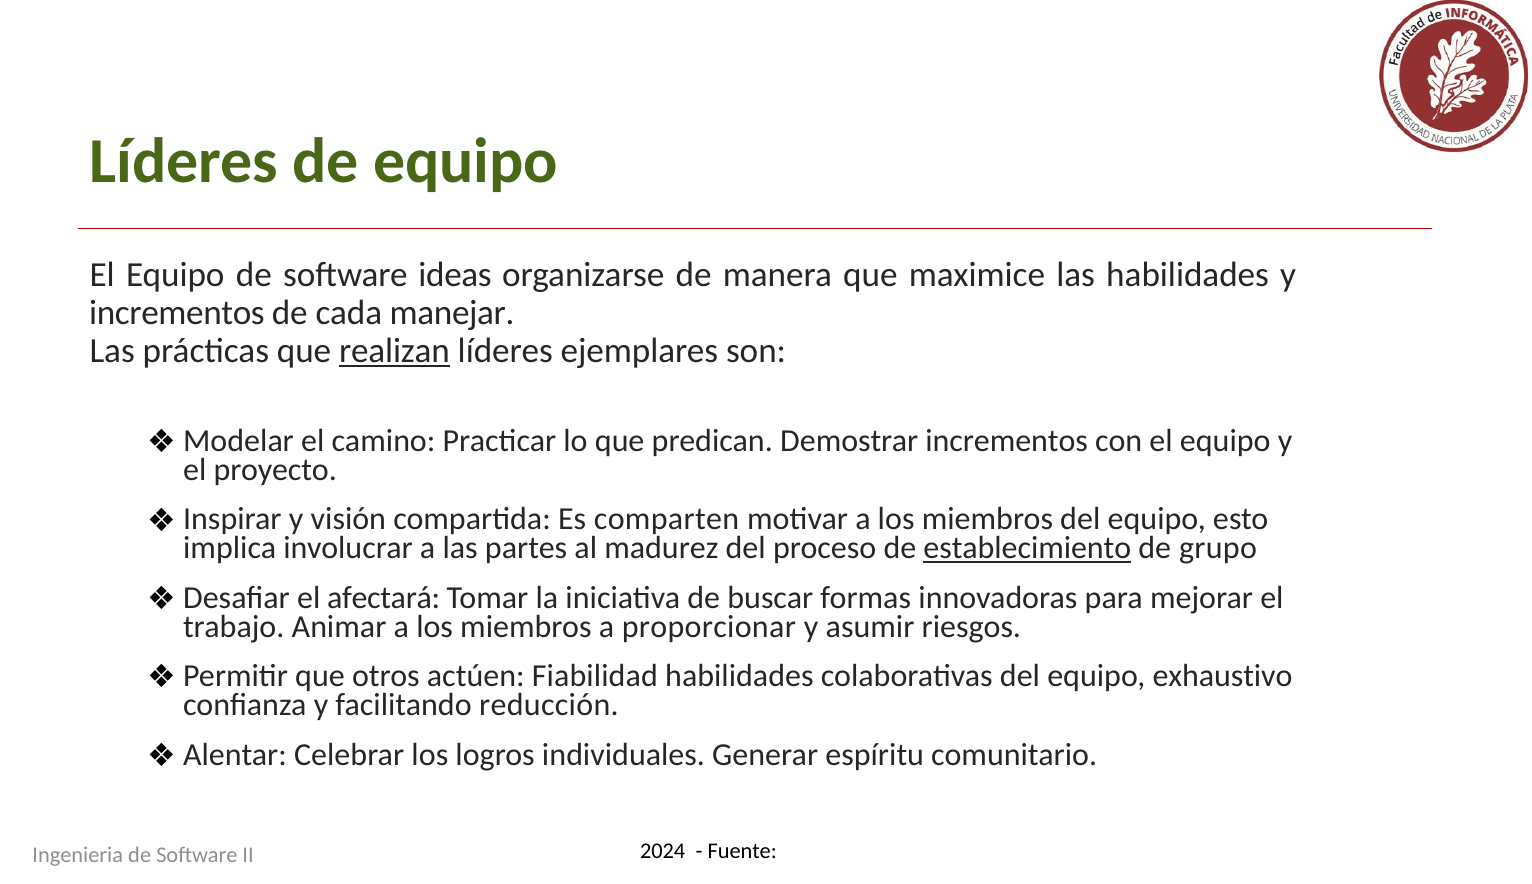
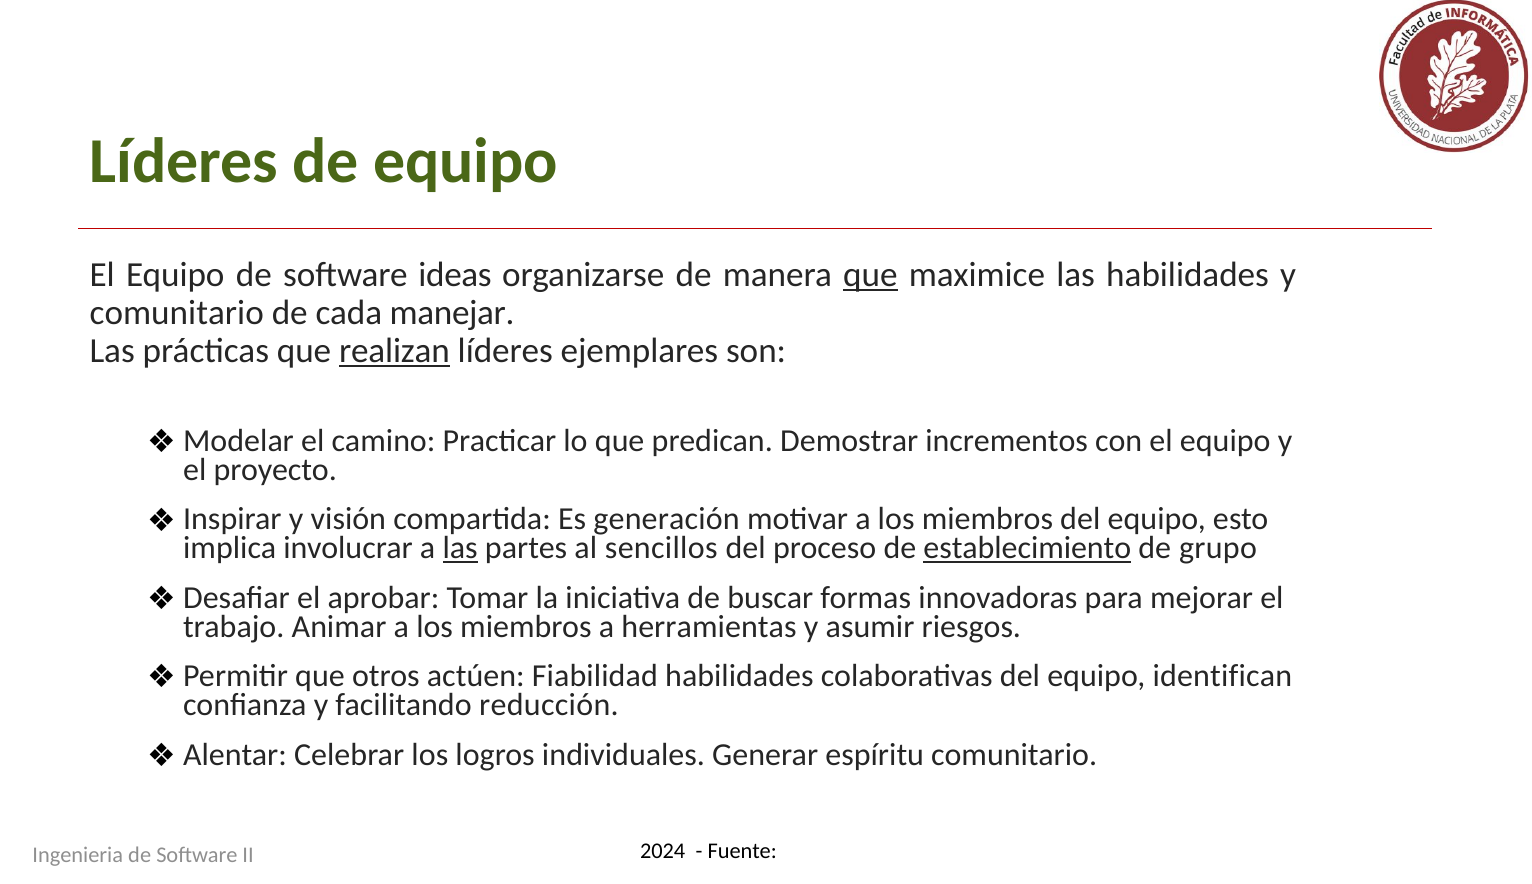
que at (870, 275) underline: none -> present
incrementos at (177, 313): incrementos -> comunitario
comparten: comparten -> generación
las at (460, 548) underline: none -> present
madurez: madurez -> sencillos
afectará: afectará -> aprobar
proporcionar: proporcionar -> herramientas
exhaustivo: exhaustivo -> identifican
